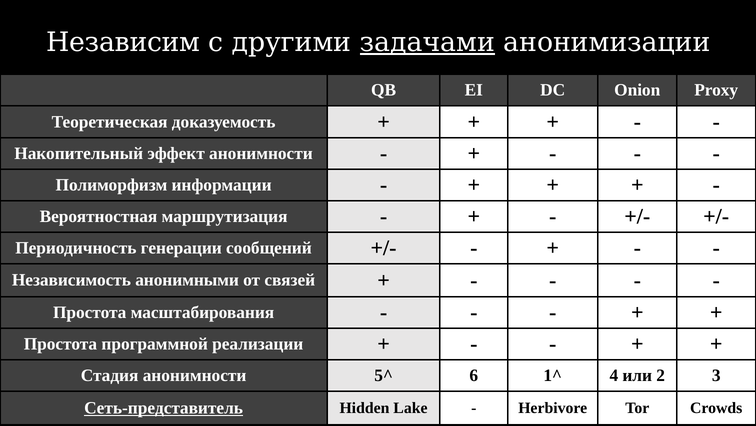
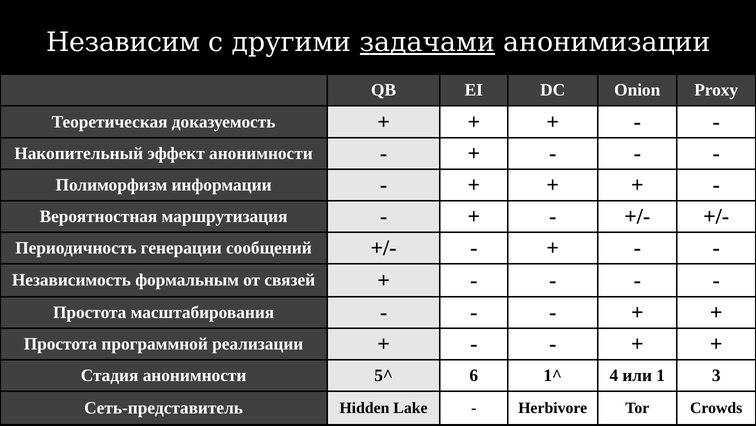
анонимными: анонимными -> формальным
2: 2 -> 1
Сеть-представитель underline: present -> none
